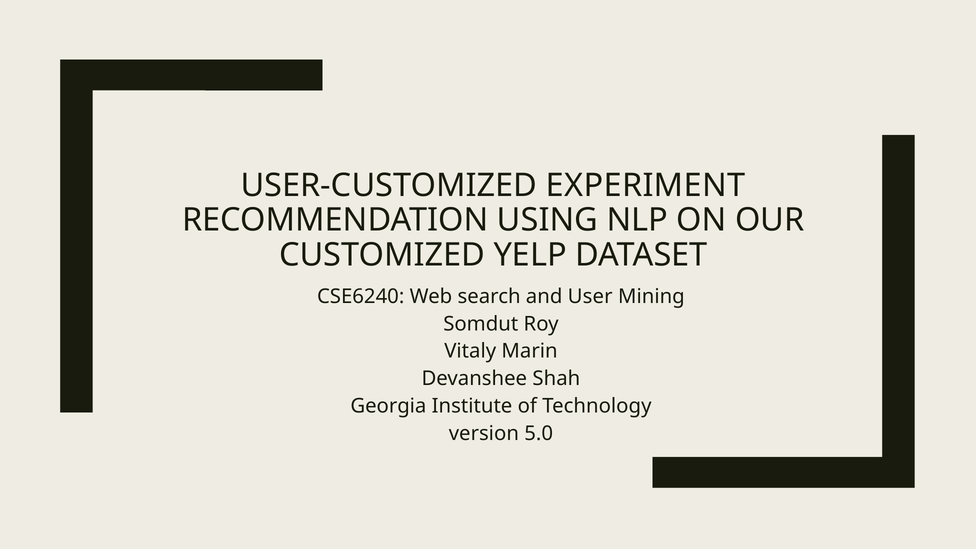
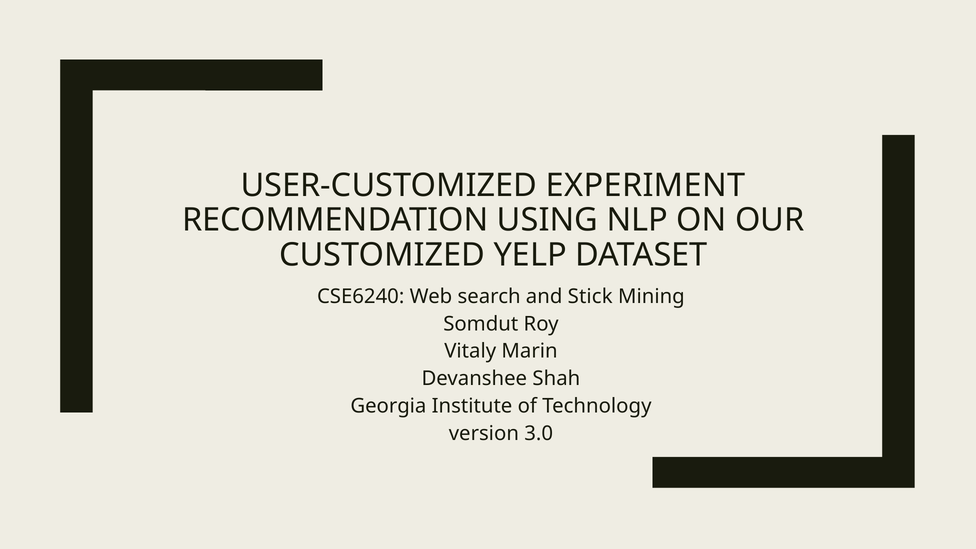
User: User -> Stick
5.0: 5.0 -> 3.0
